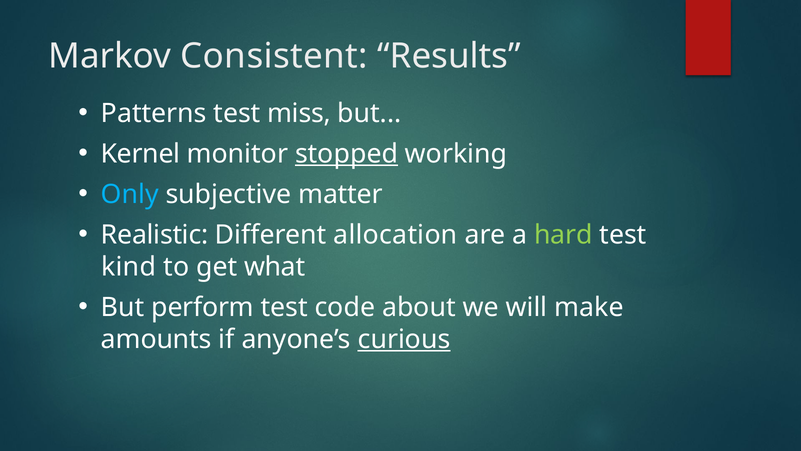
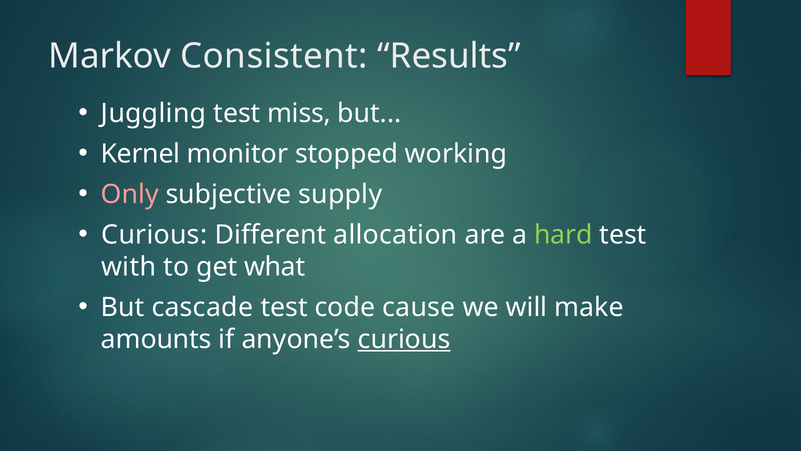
Patterns: Patterns -> Juggling
stopped underline: present -> none
Only colour: light blue -> pink
matter: matter -> supply
Realistic at (155, 235): Realistic -> Curious
kind: kind -> with
perform: perform -> cascade
about: about -> cause
